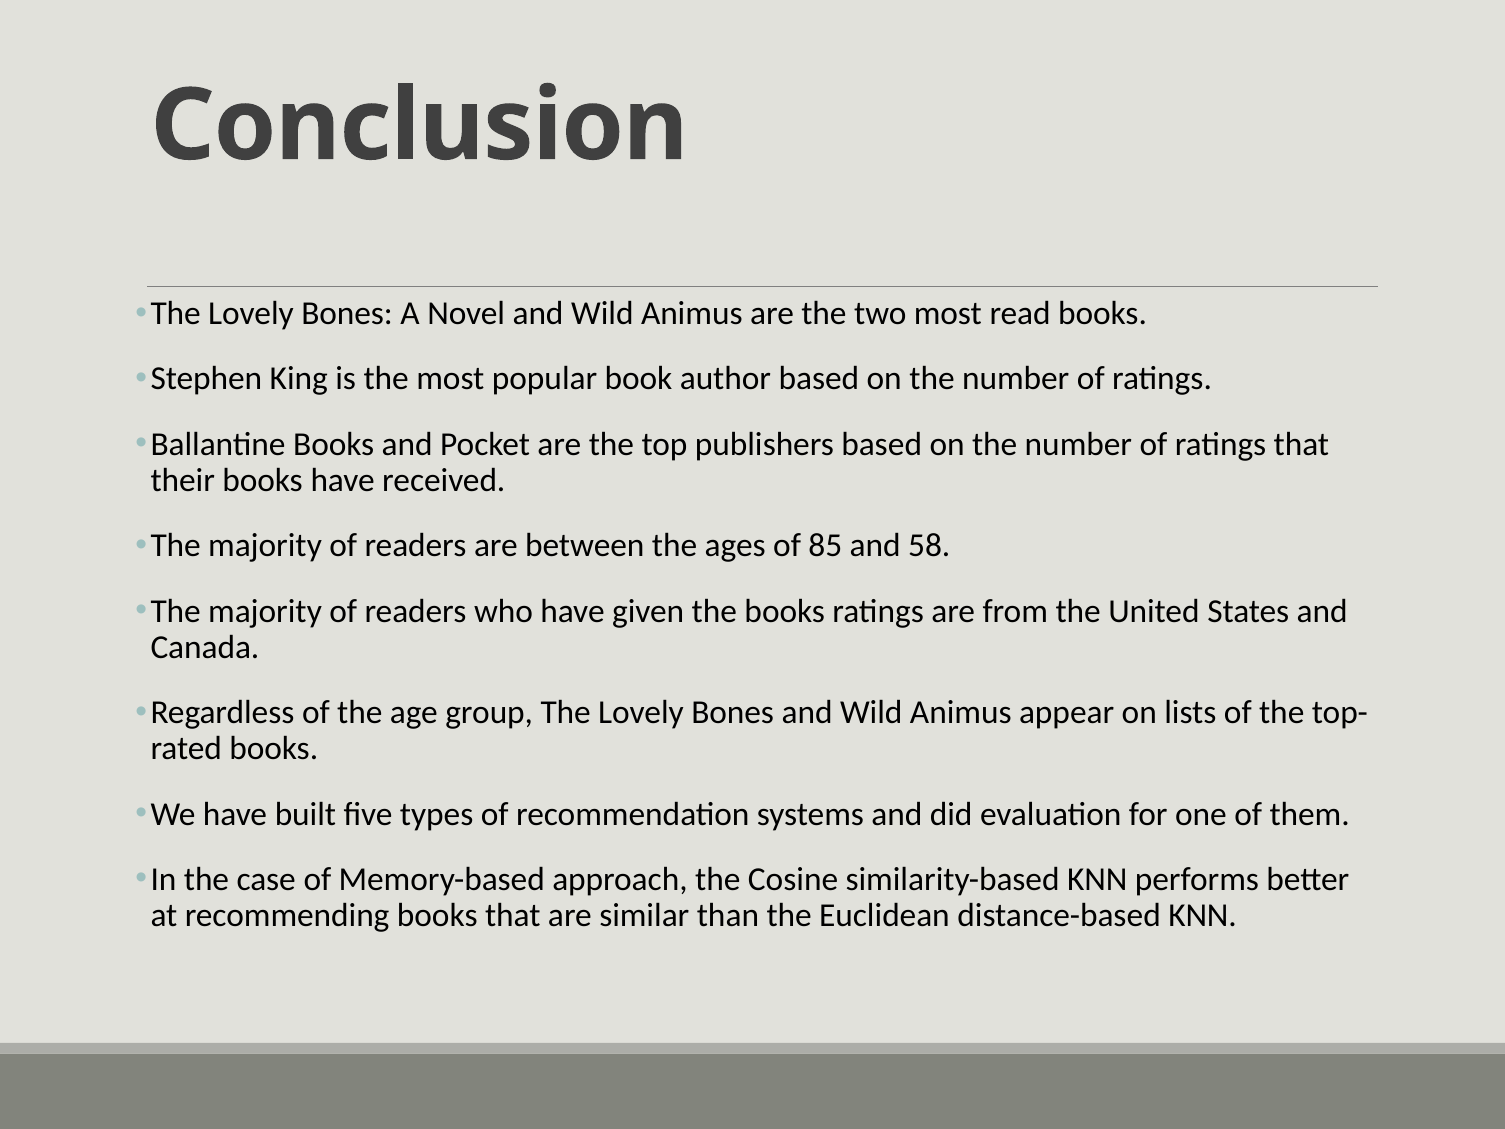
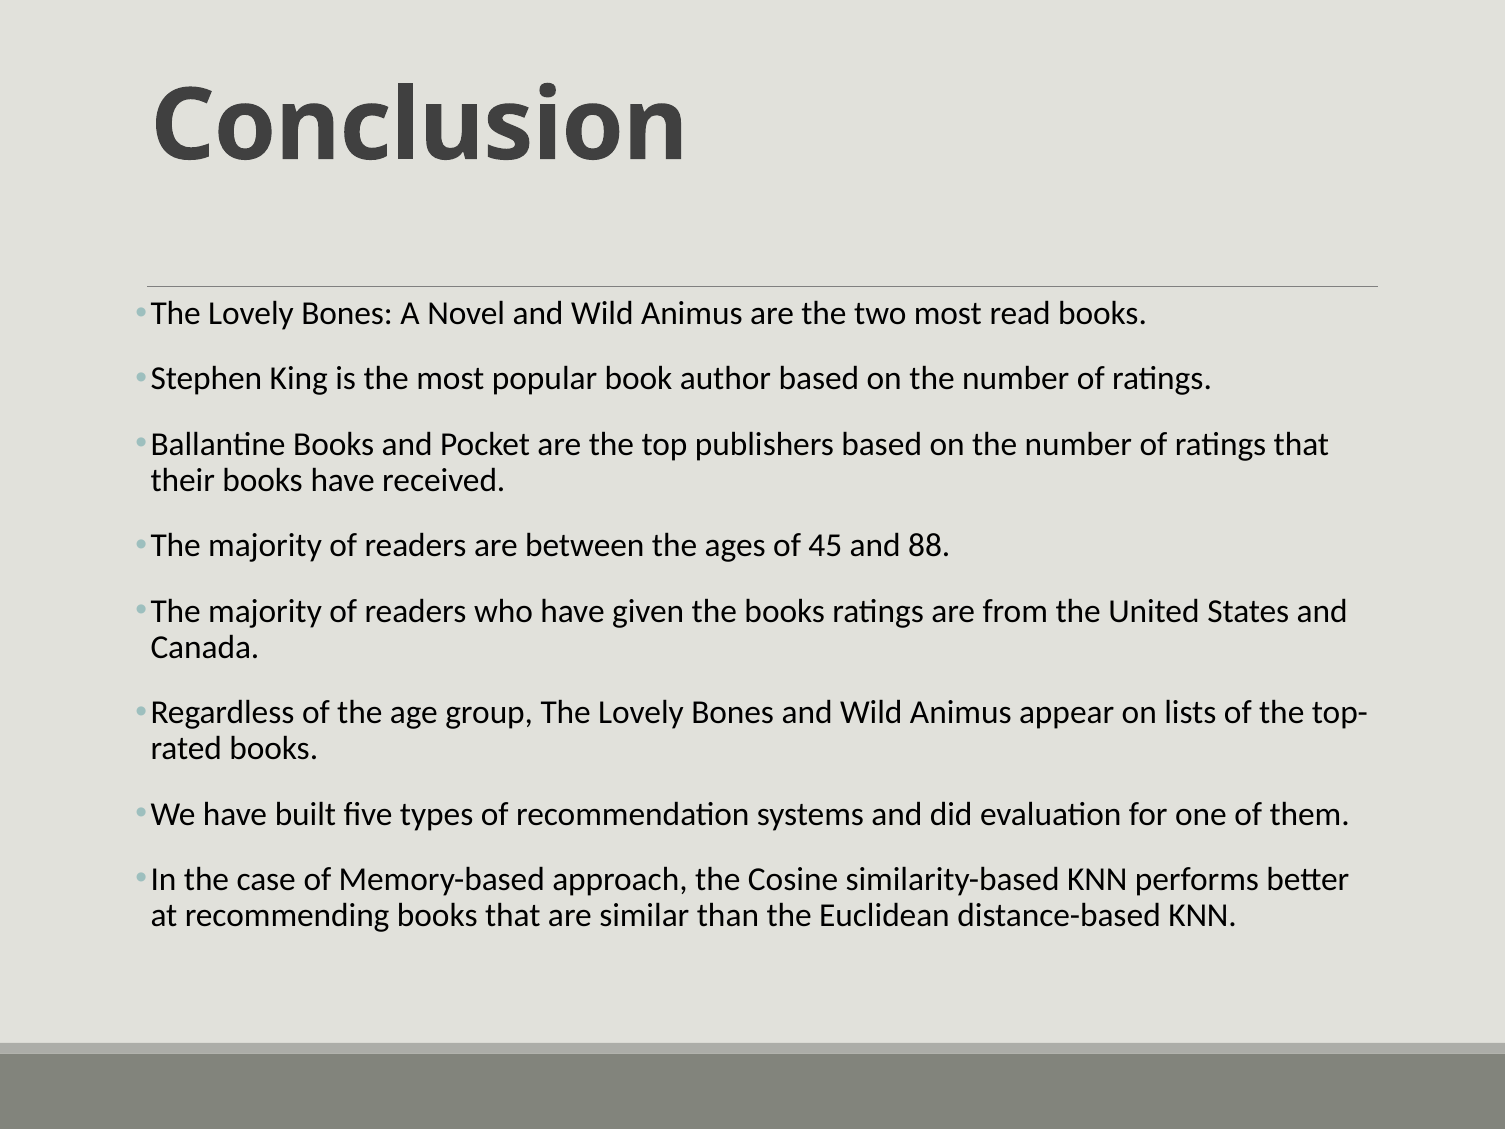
85: 85 -> 45
58: 58 -> 88
